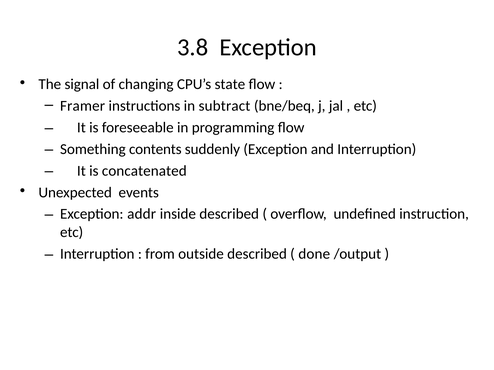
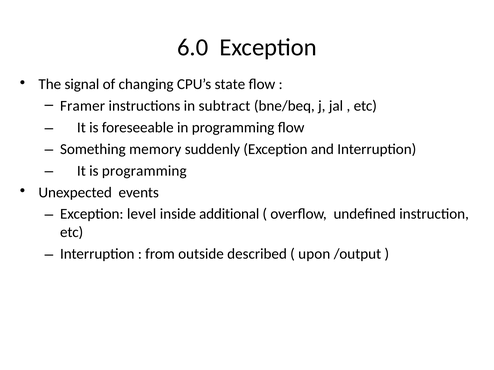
3.8: 3.8 -> 6.0
contents: contents -> memory
is concatenated: concatenated -> programming
addr: addr -> level
inside described: described -> additional
done: done -> upon
